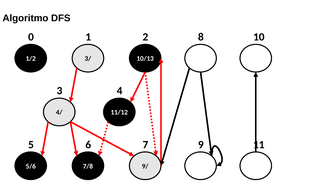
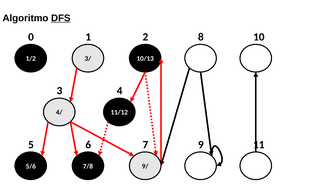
DFS underline: none -> present
